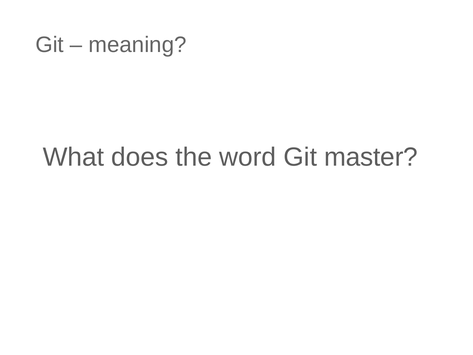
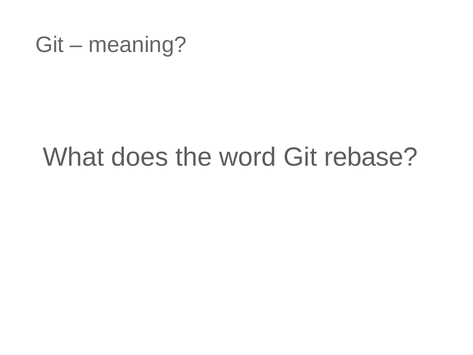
master: master -> rebase
